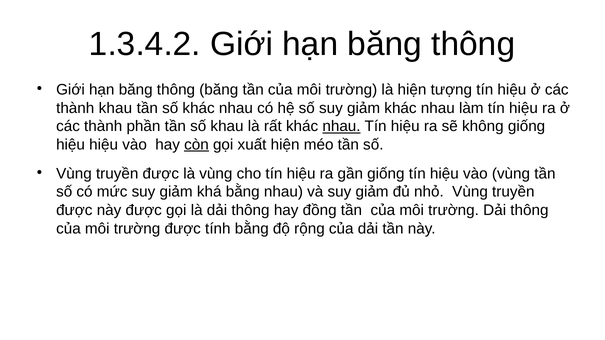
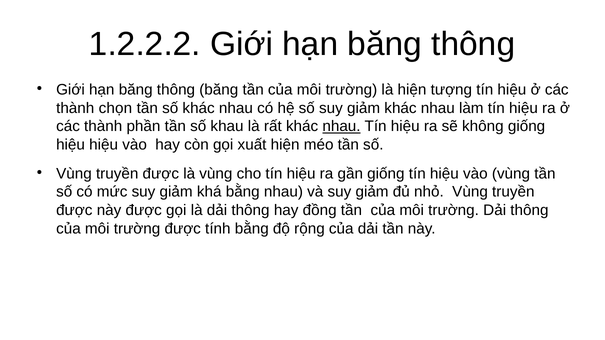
1.3.4.2: 1.3.4.2 -> 1.2.2.2
thành khau: khau -> chọn
còn underline: present -> none
